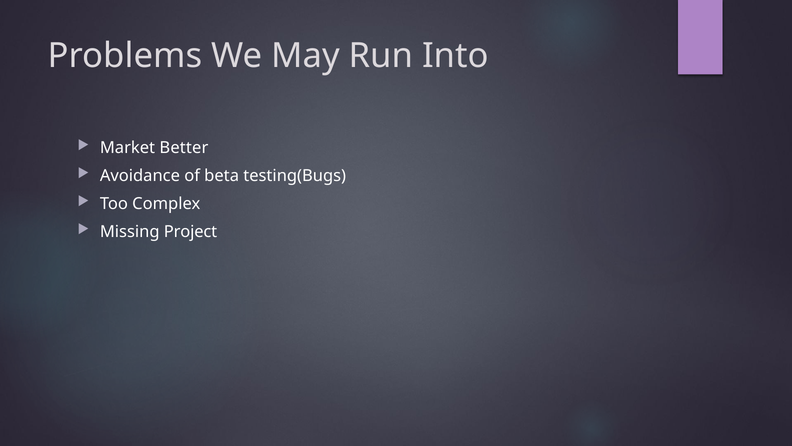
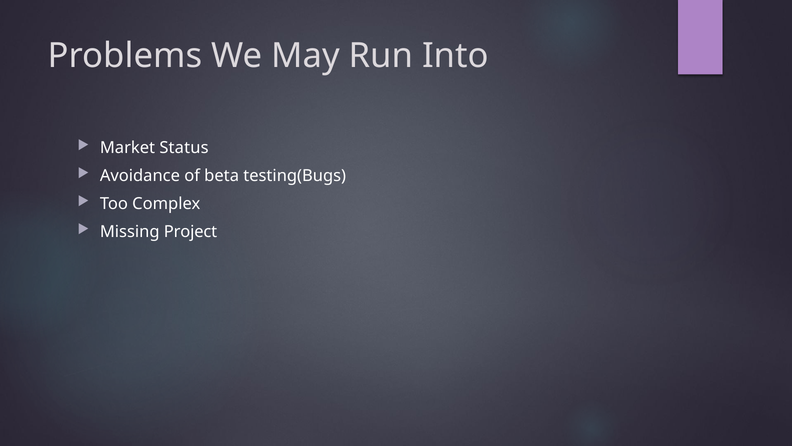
Better: Better -> Status
